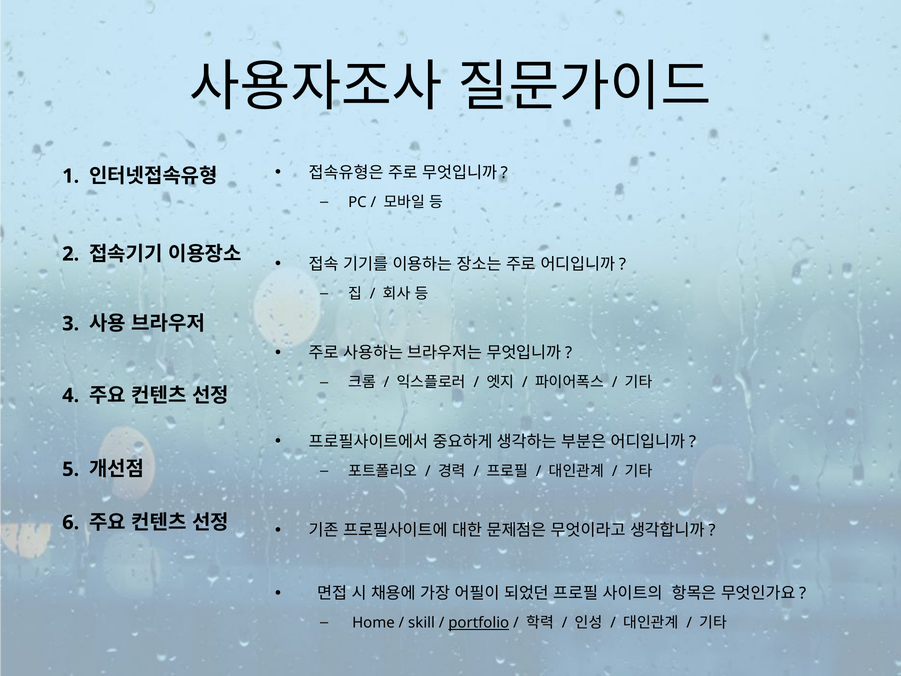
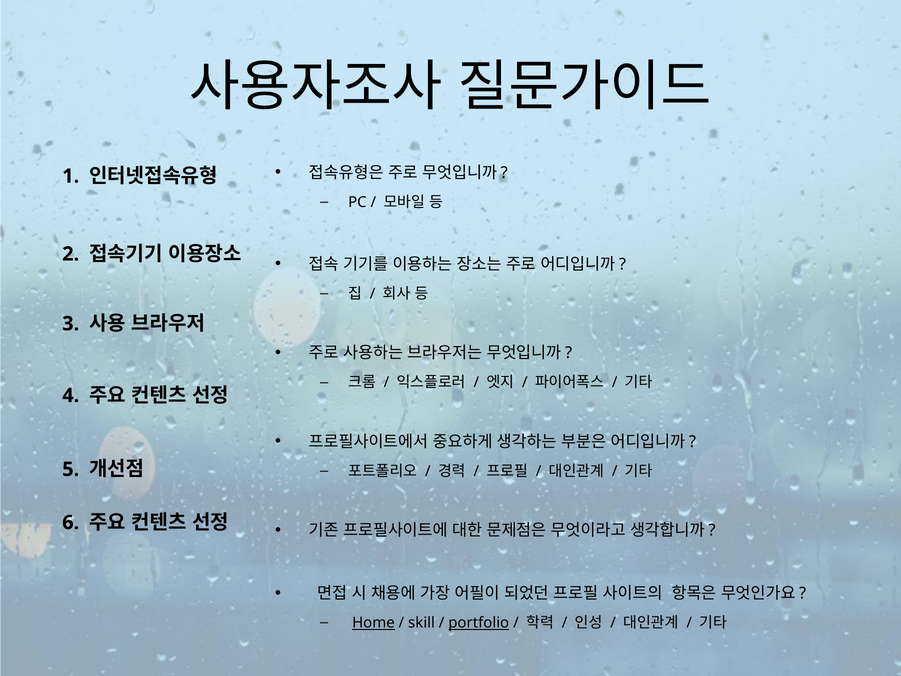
Home underline: none -> present
